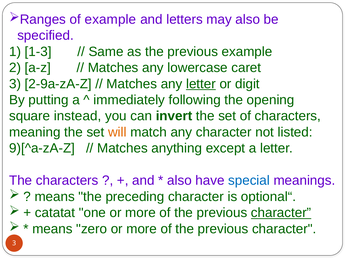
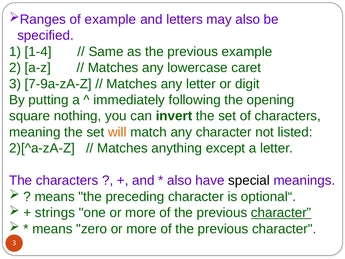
1-3: 1-3 -> 1-4
2-9a-zA-Z: 2-9a-zA-Z -> 7-9a-zA-Z
letter at (201, 84) underline: present -> none
instead: instead -> nothing
9)[^a-zA-Z: 9)[^a-zA-Z -> 2)[^a-zA-Z
special colour: blue -> black
catatat: catatat -> strings
